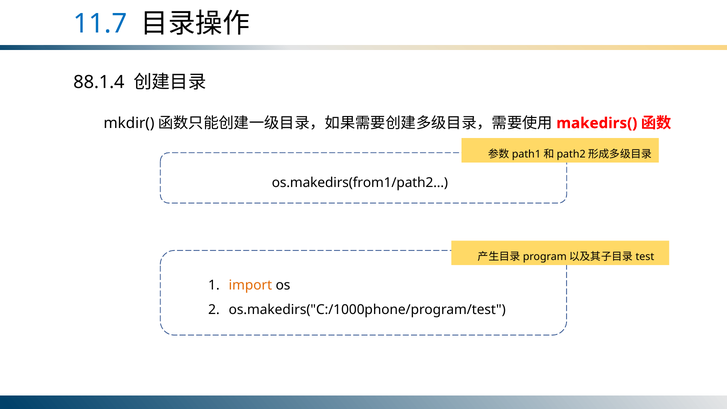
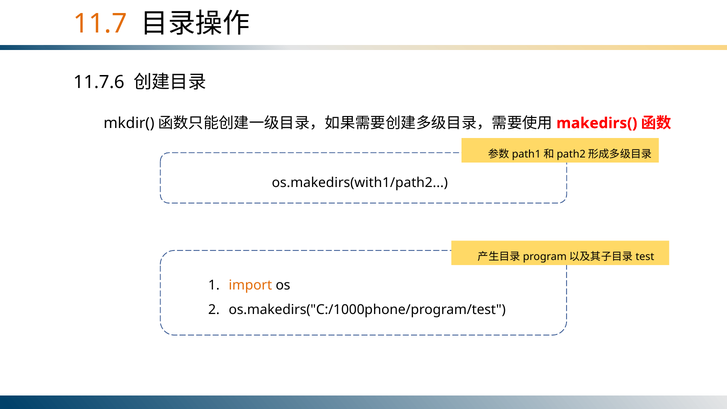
11.7 colour: blue -> orange
88.1.4: 88.1.4 -> 11.7.6
os.makedirs(from1/path2: os.makedirs(from1/path2 -> os.makedirs(with1/path2
